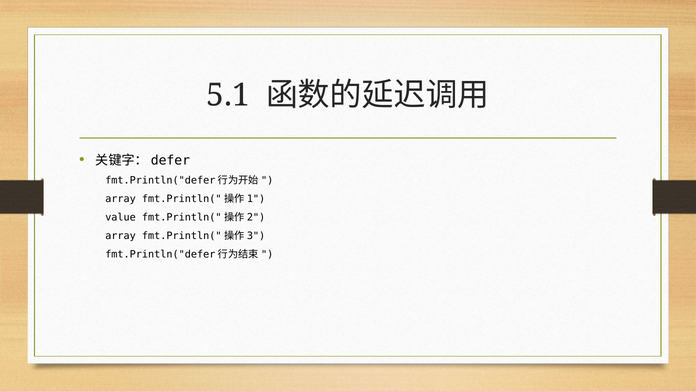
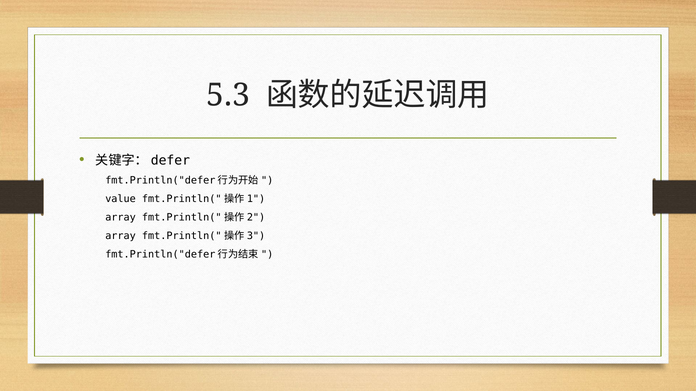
5.1: 5.1 -> 5.3
array at (121, 199): array -> value
value at (121, 218): value -> array
